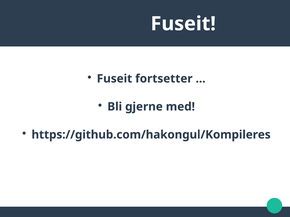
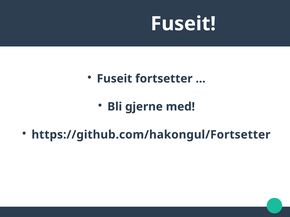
https://github.com/hakongul/Kompileres: https://github.com/hakongul/Kompileres -> https://github.com/hakongul/Fortsetter
